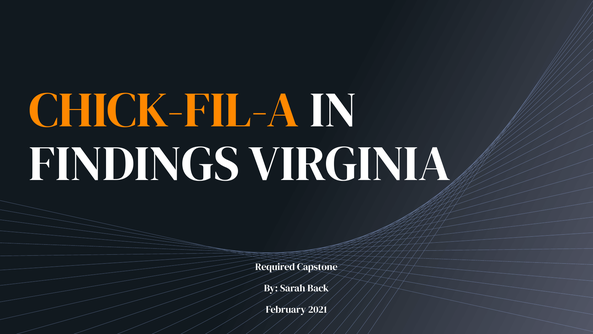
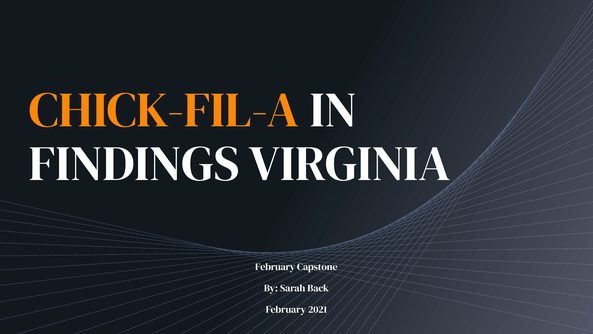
Required at (275, 267): Required -> February
